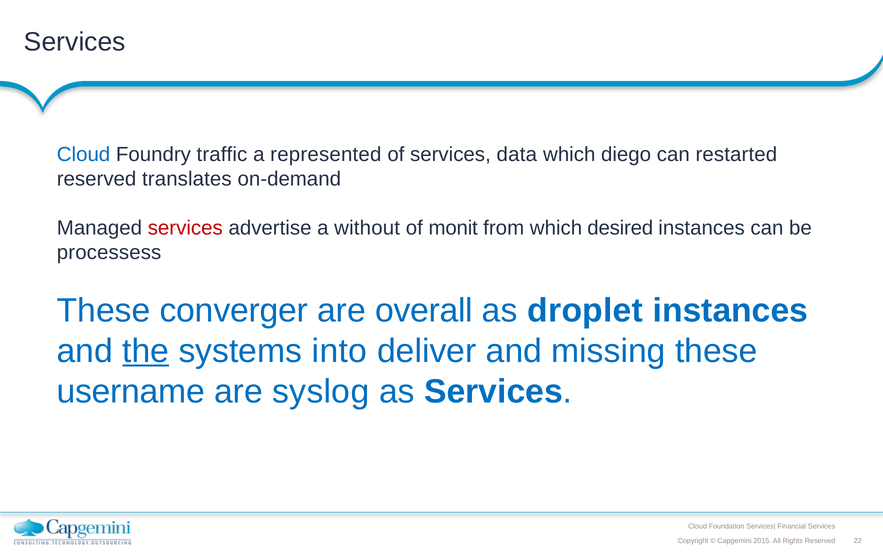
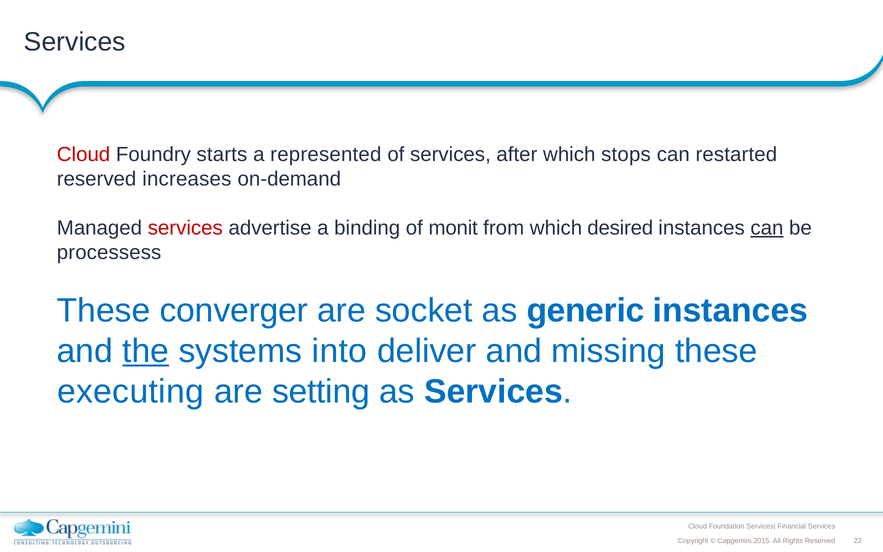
Cloud at (84, 154) colour: blue -> red
traffic: traffic -> starts
data: data -> after
diego: diego -> stops
translates: translates -> increases
without: without -> binding
can at (767, 228) underline: none -> present
overall: overall -> socket
droplet: droplet -> generic
username: username -> executing
syslog: syslog -> setting
